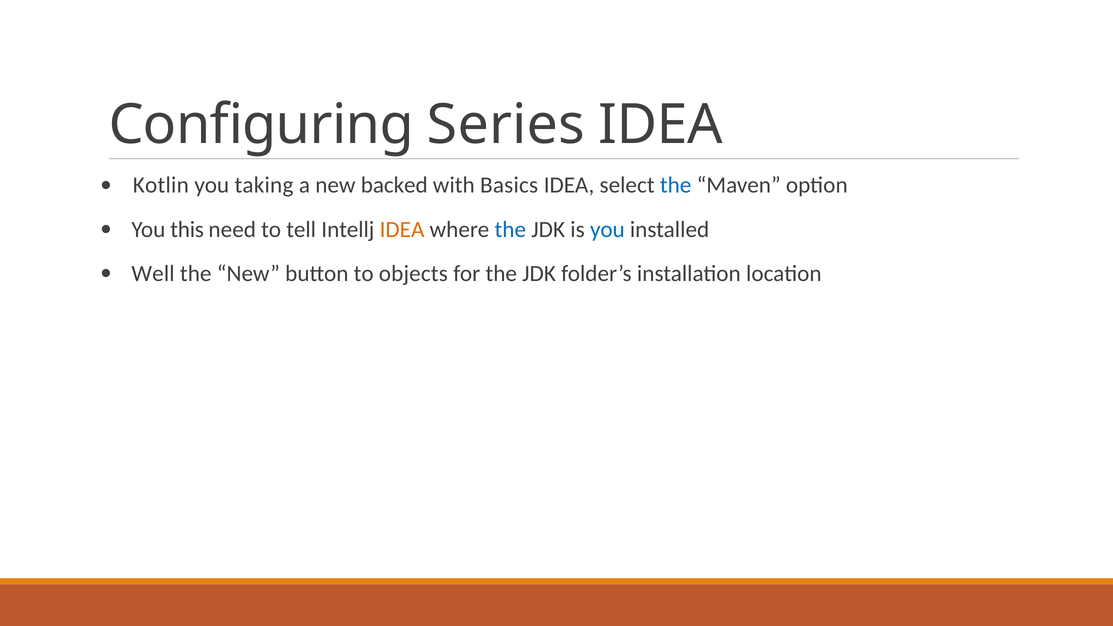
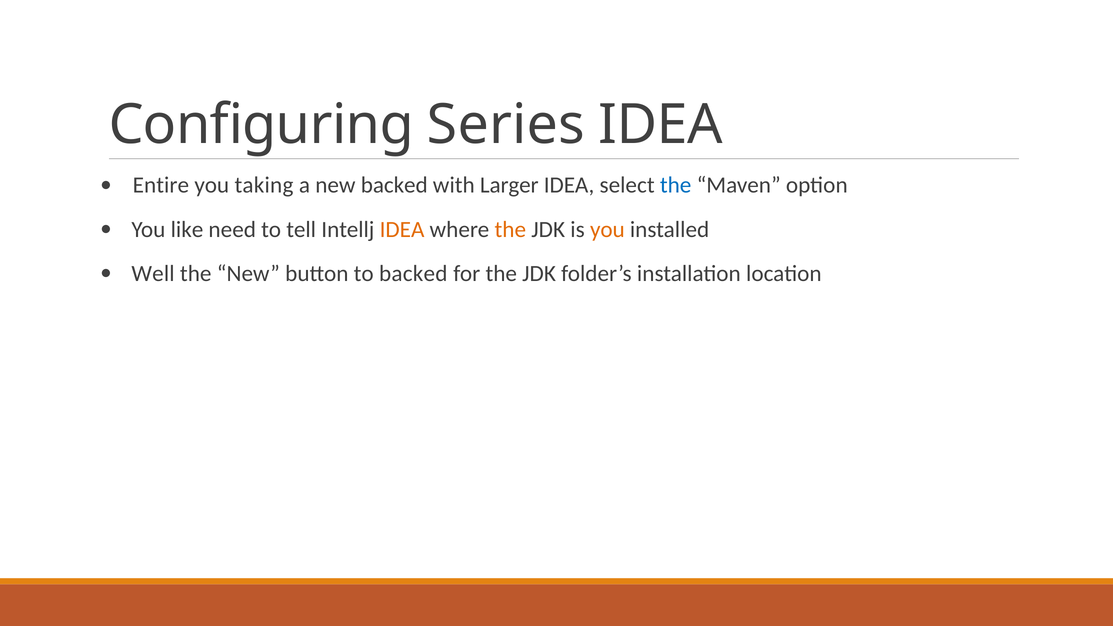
Kotlin: Kotlin -> Entire
Basics: Basics -> Larger
this: this -> like
the at (510, 230) colour: blue -> orange
you at (607, 230) colour: blue -> orange
to objects: objects -> backed
